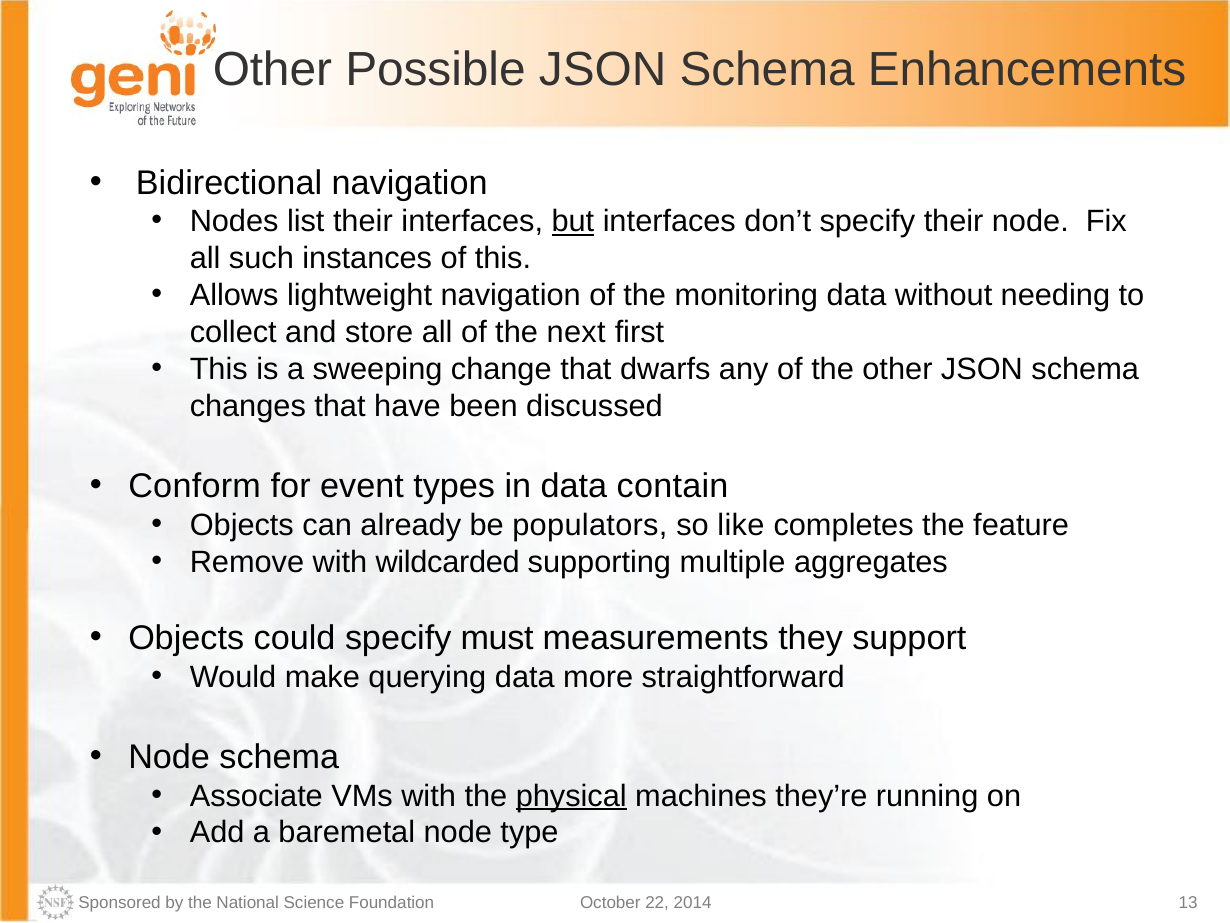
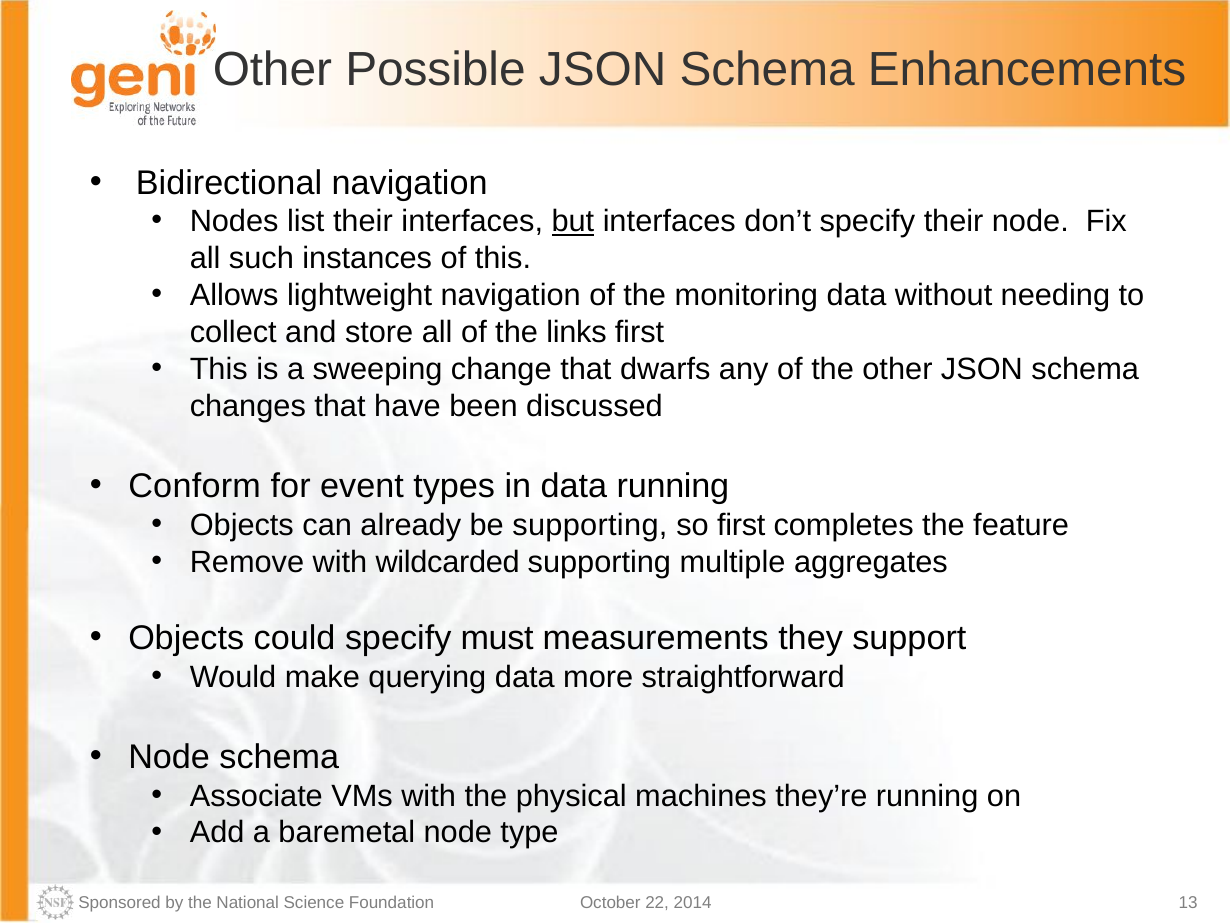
next: next -> links
data contain: contain -> running
be populators: populators -> supporting
so like: like -> first
physical underline: present -> none
